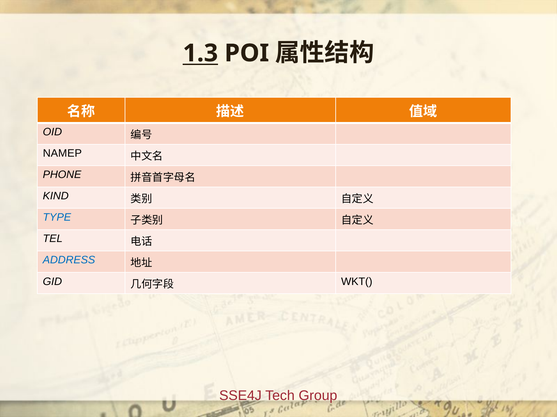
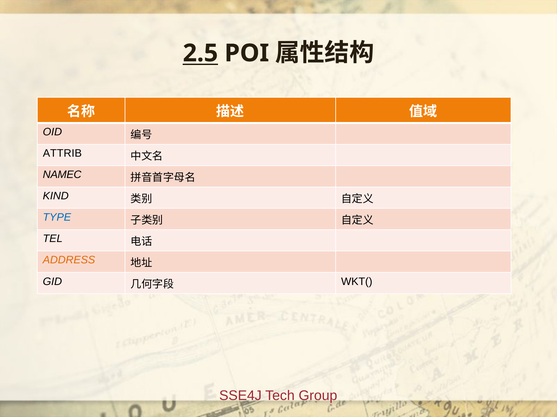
1.3: 1.3 -> 2.5
NAMEP: NAMEP -> ATTRIB
PHONE: PHONE -> NAMEC
ADDRESS colour: blue -> orange
